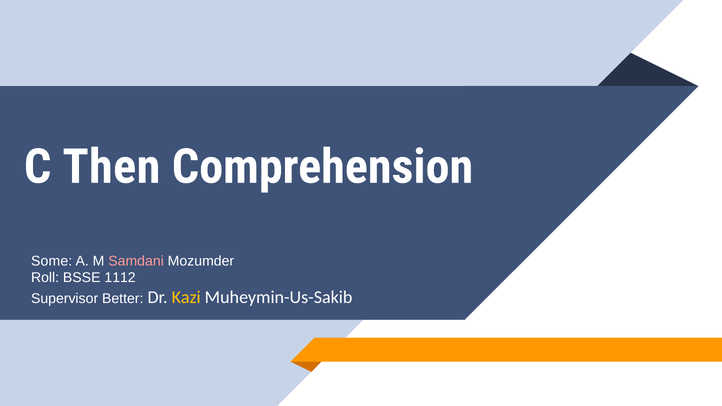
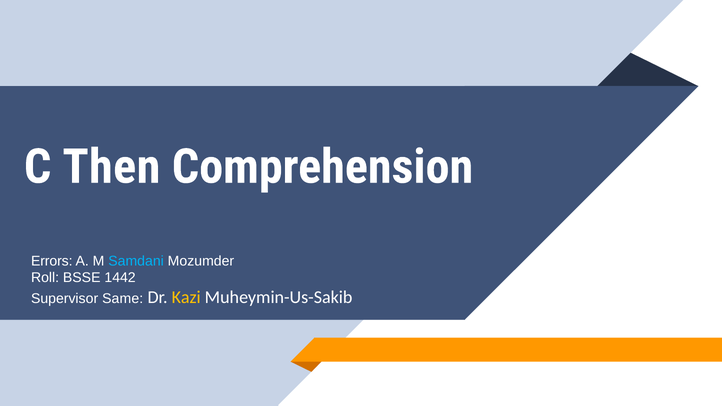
Some: Some -> Errors
Samdani colour: pink -> light blue
1112: 1112 -> 1442
Better: Better -> Same
